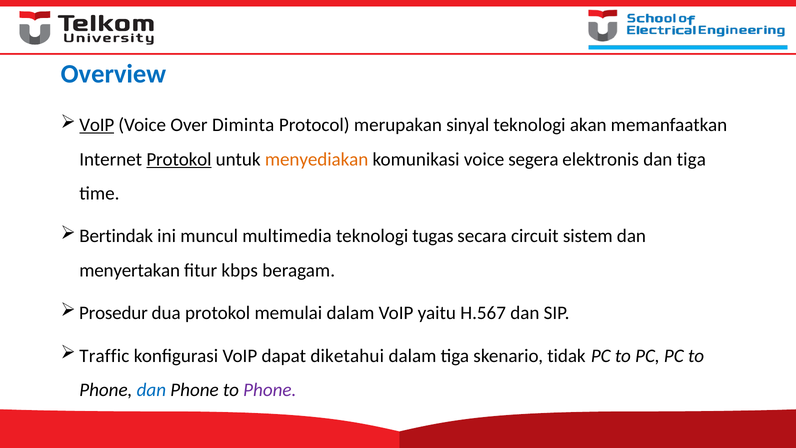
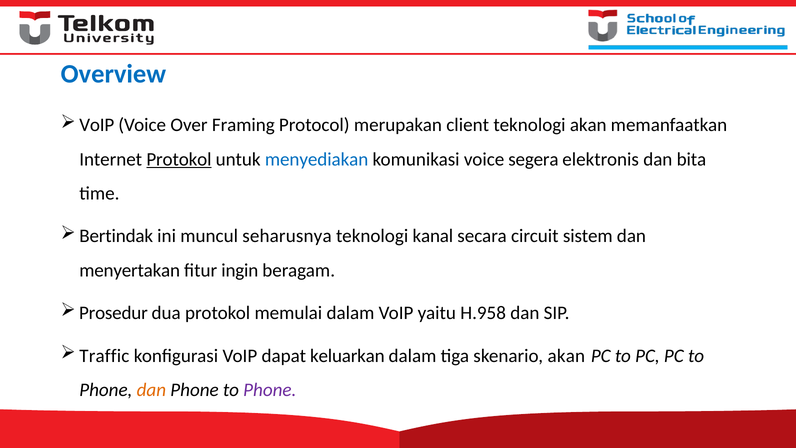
VoIP at (97, 125) underline: present -> none
Diminta: Diminta -> Framing
sinyal: sinyal -> client
menyediakan colour: orange -> blue
dan tiga: tiga -> bita
multimedia: multimedia -> seharusnya
tugas: tugas -> kanal
kbps: kbps -> ingin
H.567: H.567 -> H.958
diketahui: diketahui -> keluarkan
skenario tidak: tidak -> akan
dan at (151, 390) colour: blue -> orange
